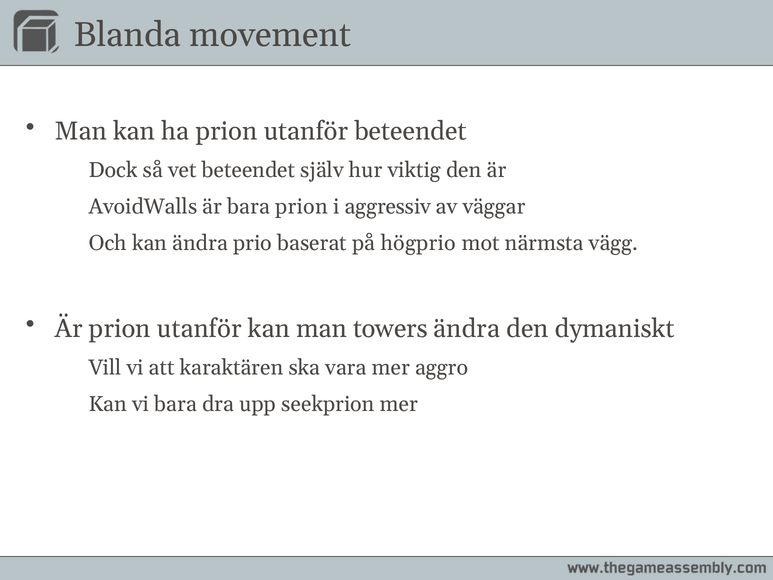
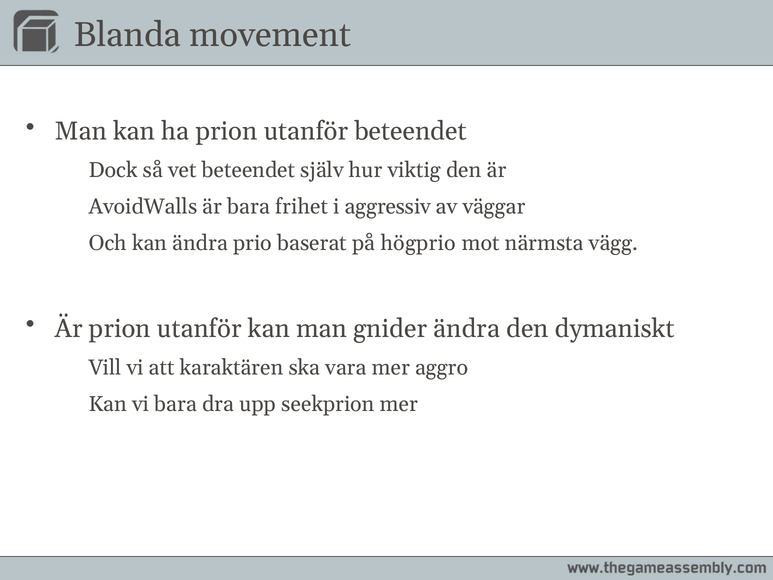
bara prion: prion -> frihet
towers: towers -> gnider
